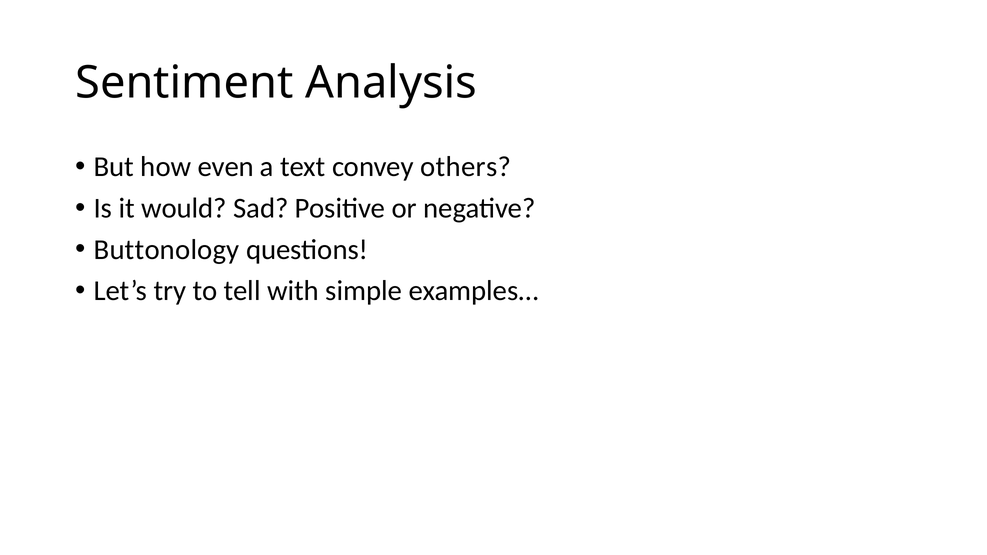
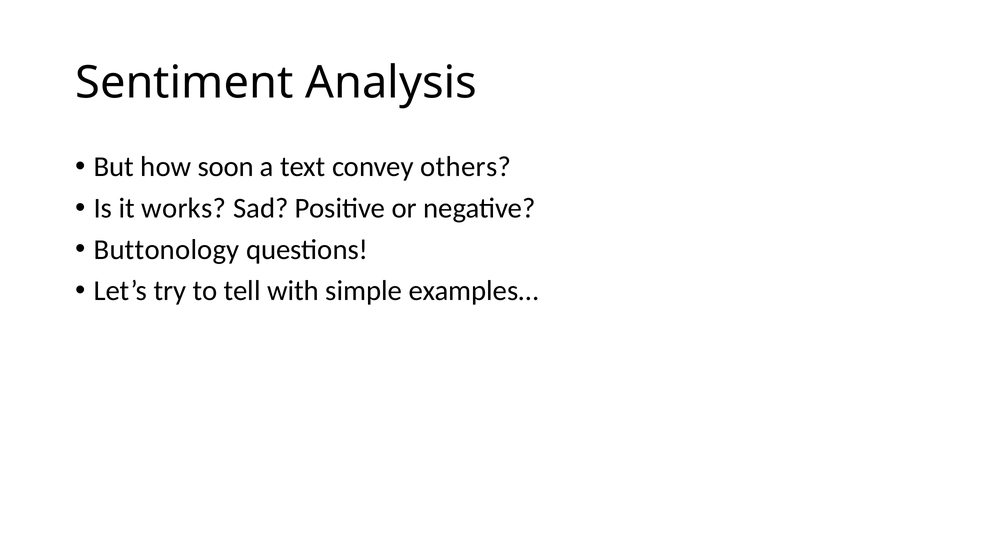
even: even -> soon
would: would -> works
